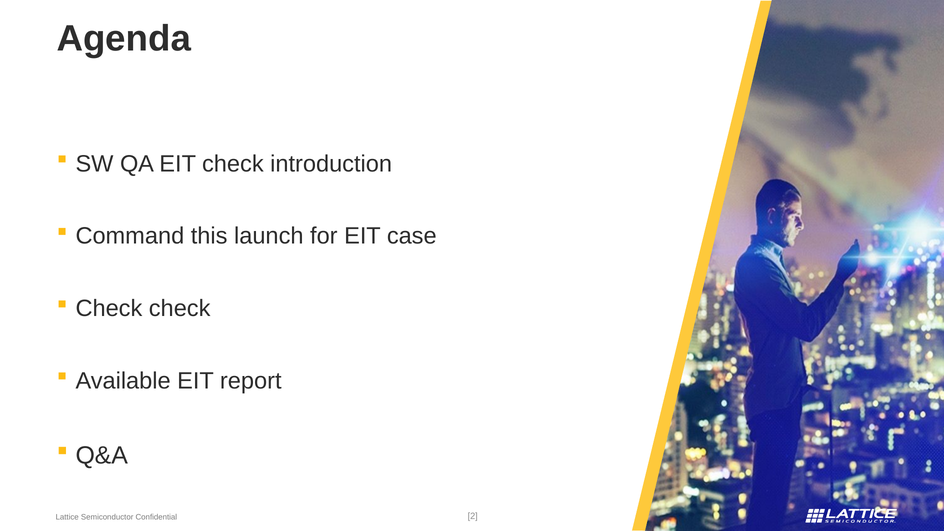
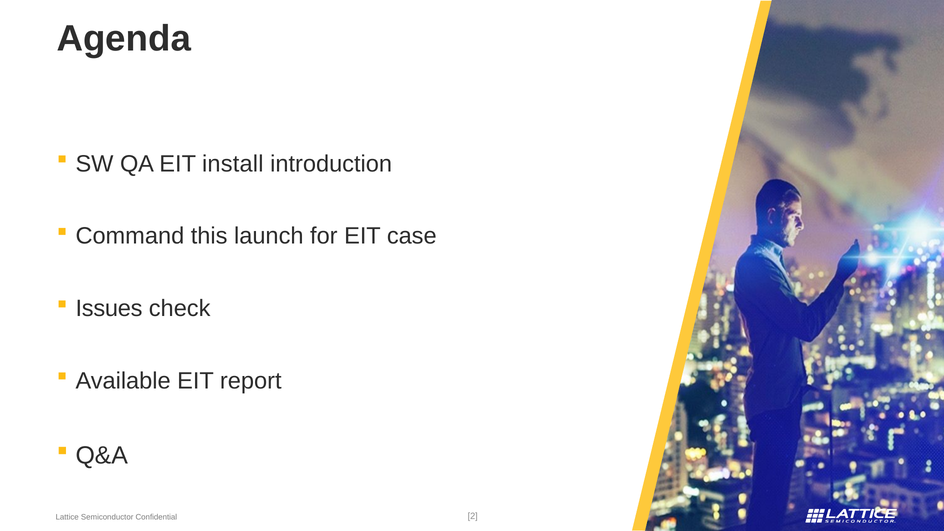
EIT check: check -> install
Check at (109, 309): Check -> Issues
